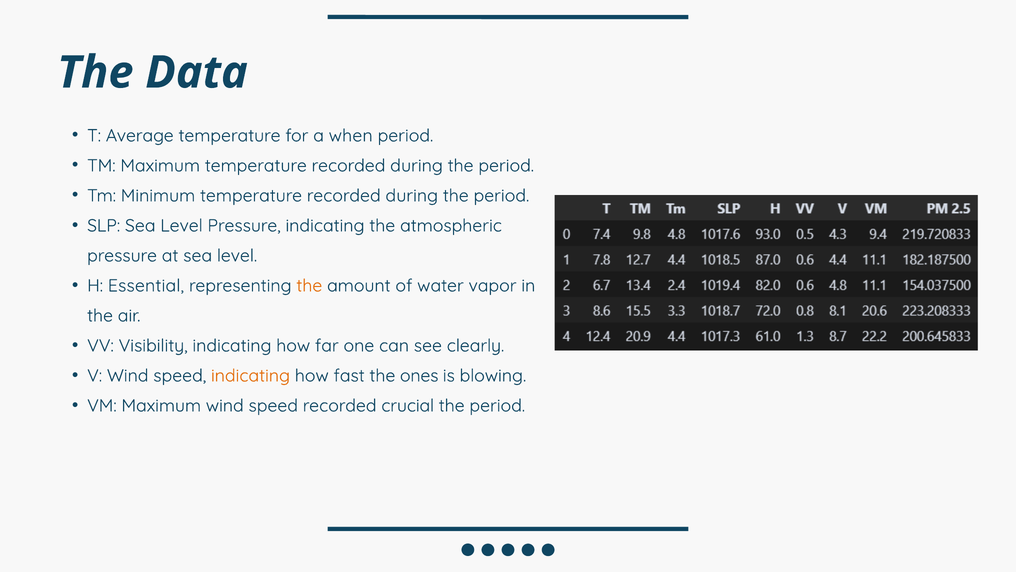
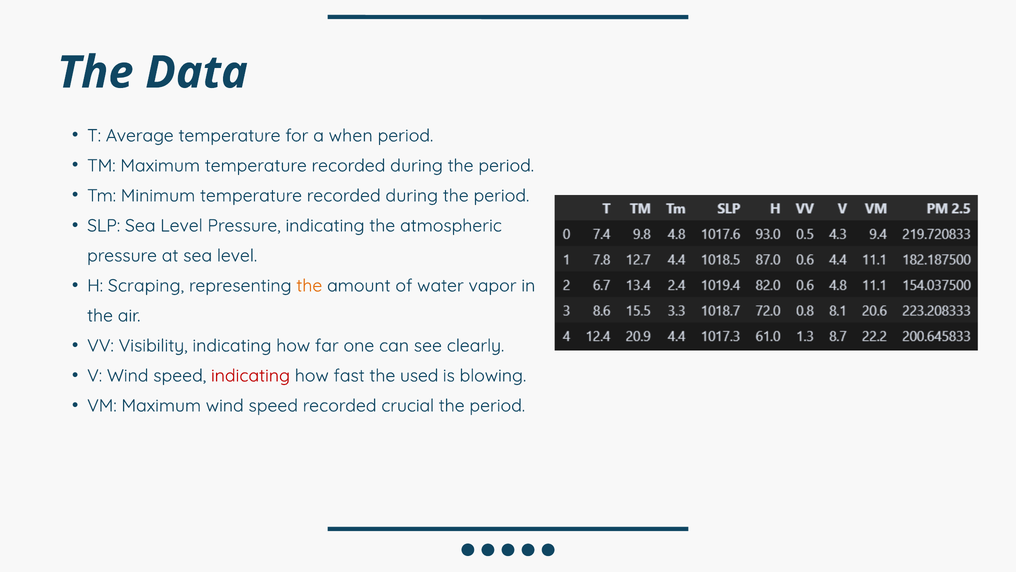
Essential: Essential -> Scraping
indicating at (250, 375) colour: orange -> red
ones: ones -> used
